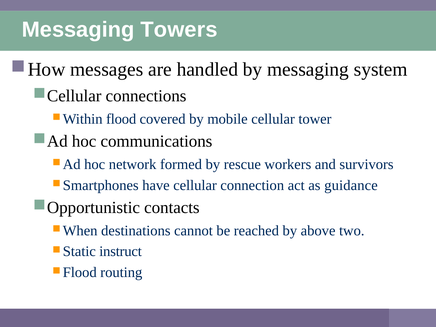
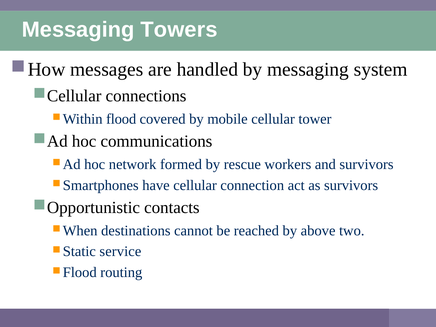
as guidance: guidance -> survivors
instruct: instruct -> service
